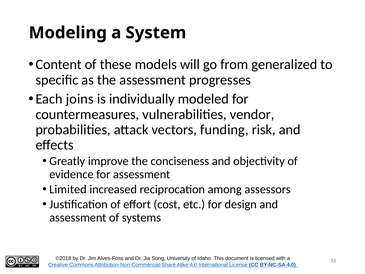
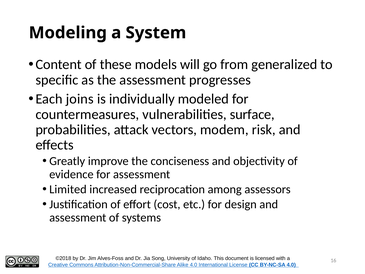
vendor: vendor -> surface
funding: funding -> modem
